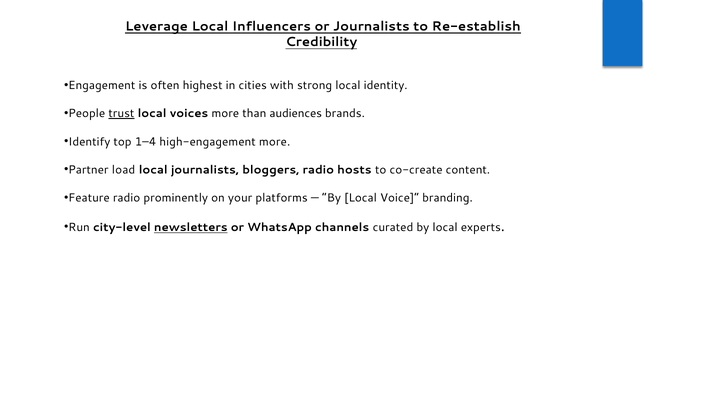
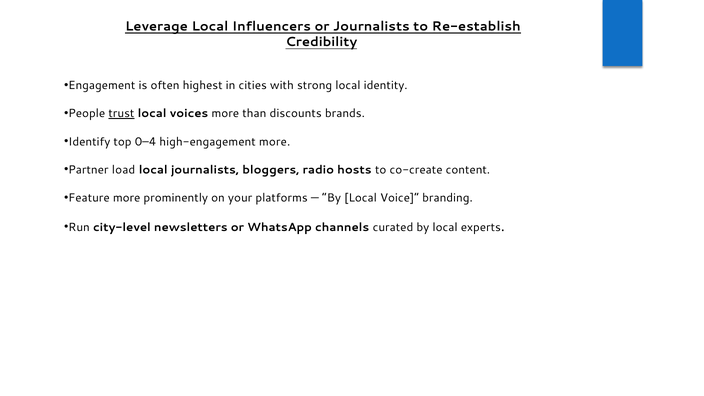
audiences: audiences -> discounts
1–4: 1–4 -> 0–4
Feature radio: radio -> more
newsletters underline: present -> none
